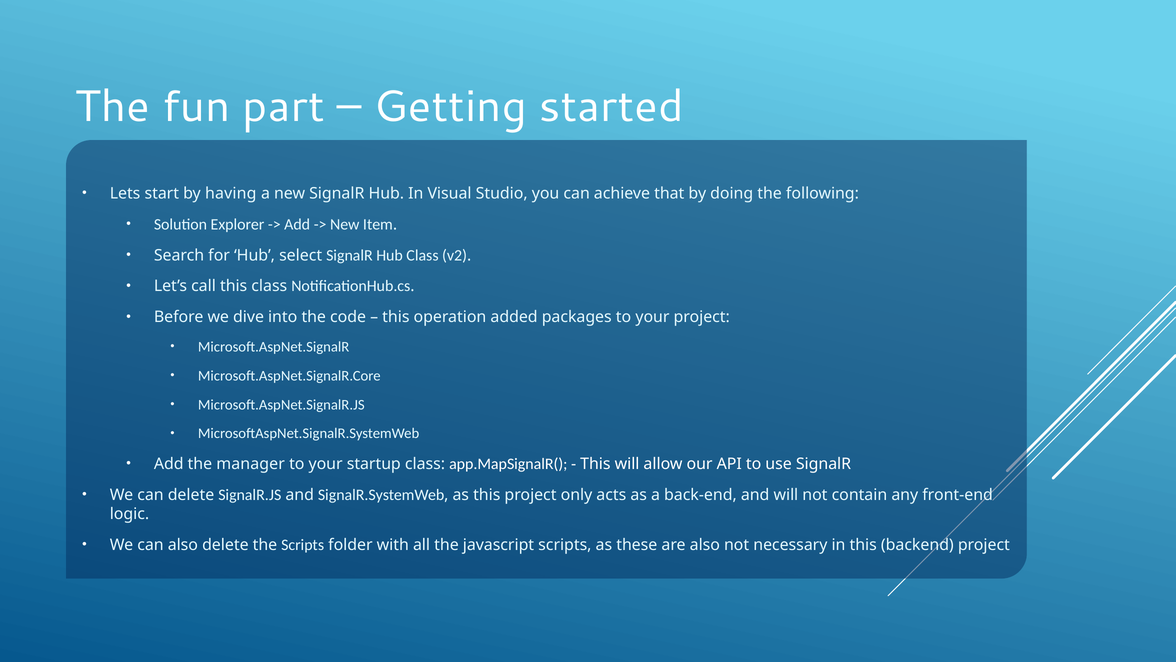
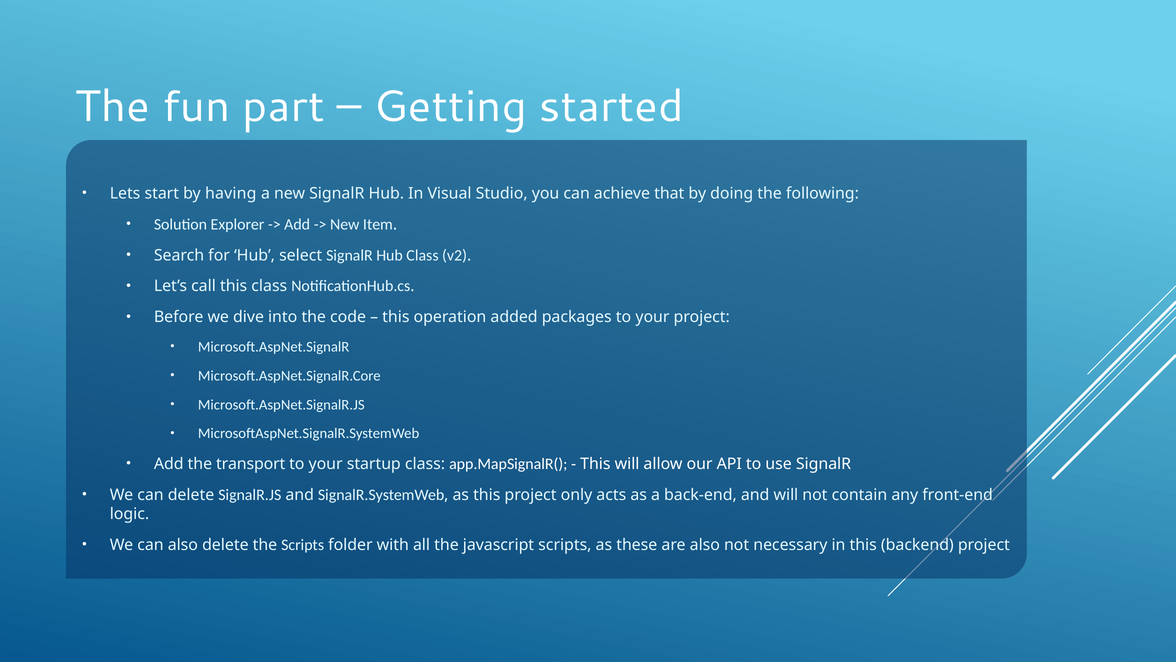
manager: manager -> transport
